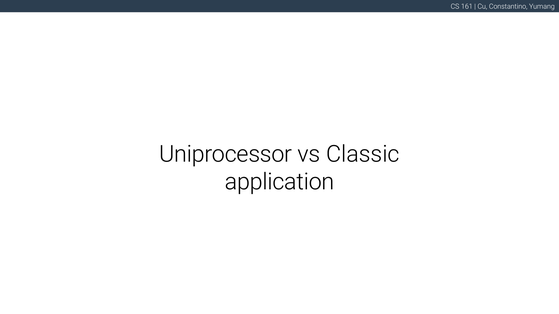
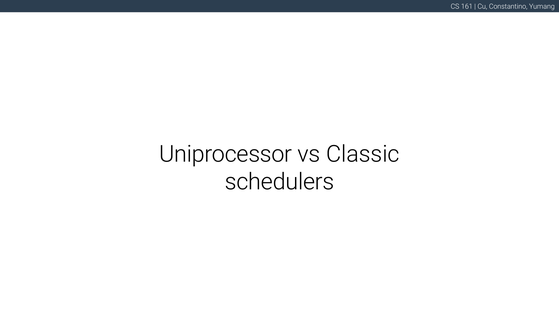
application: application -> schedulers
